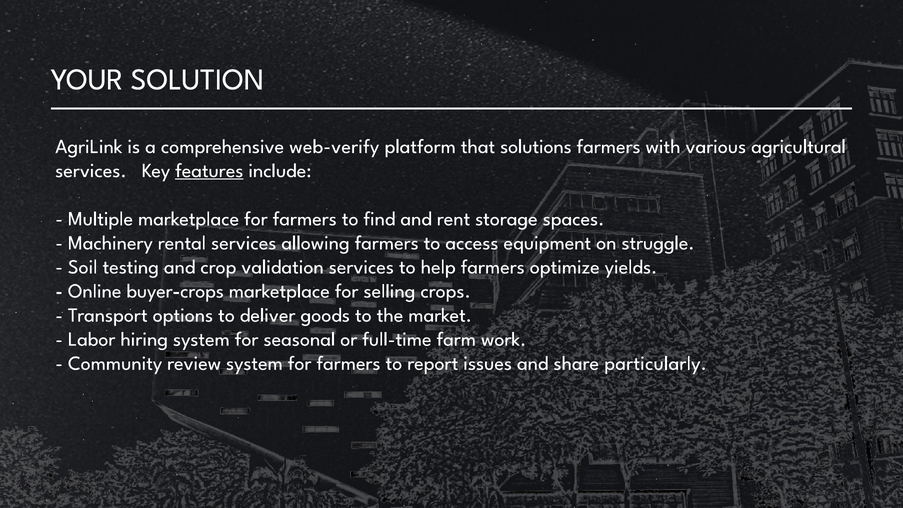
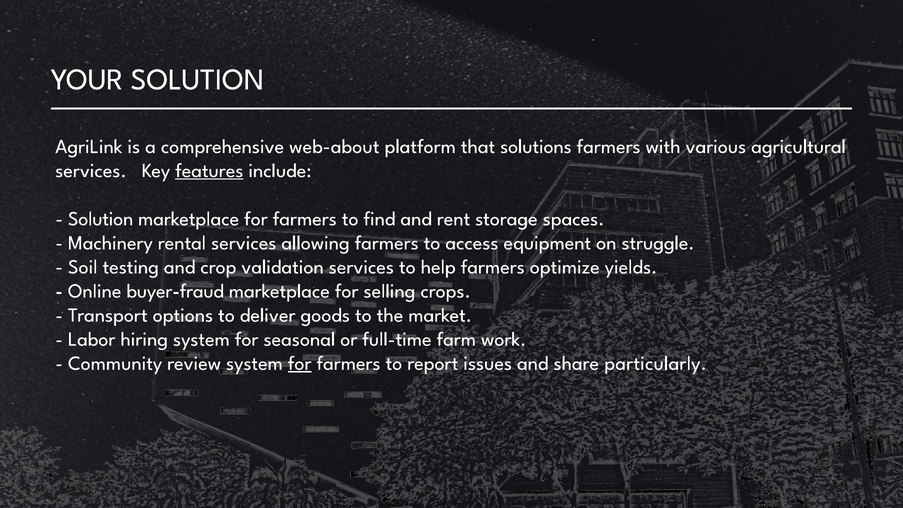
web-verify: web-verify -> web-about
Multiple at (101, 219): Multiple -> Solution
buyer-crops: buyer-crops -> buyer-fraud
for at (300, 363) underline: none -> present
